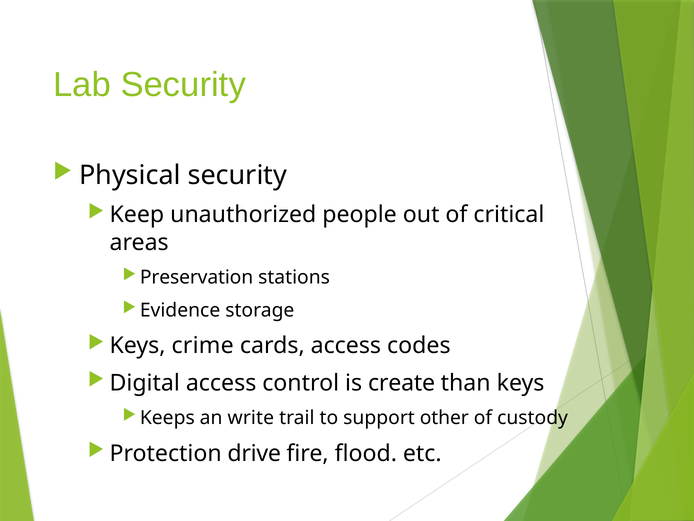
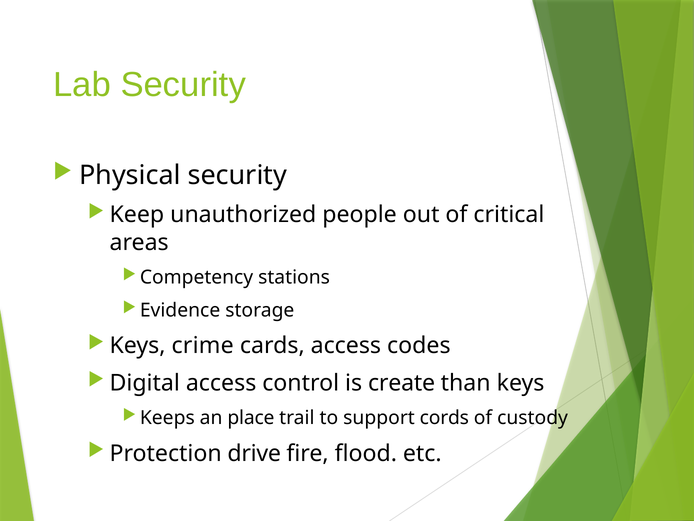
Preservation: Preservation -> Competency
write: write -> place
other: other -> cords
